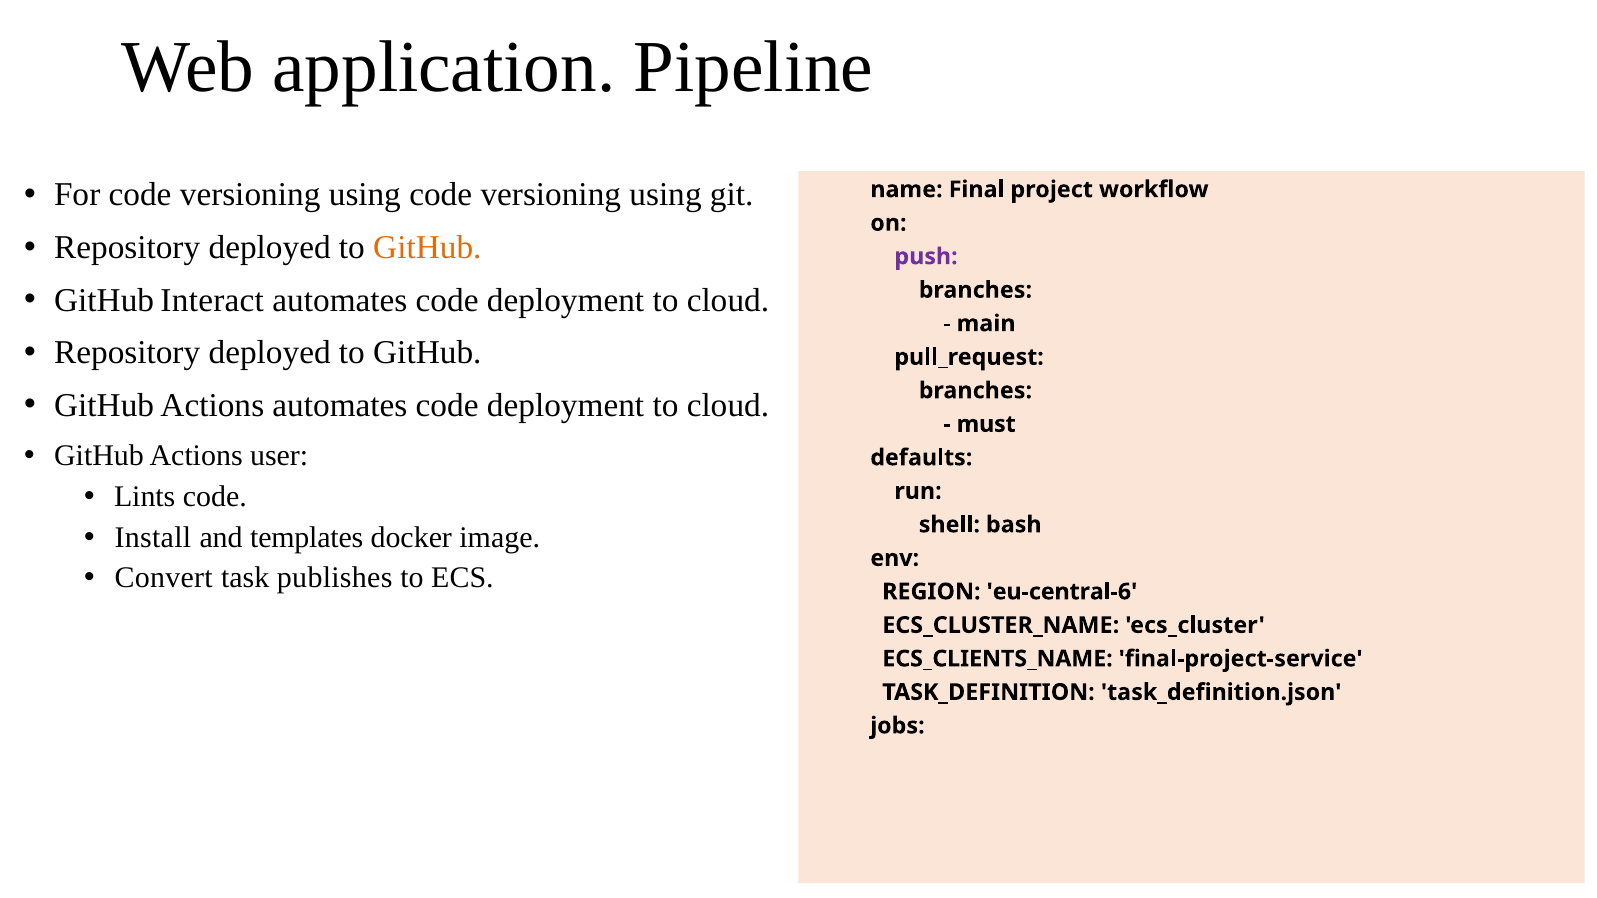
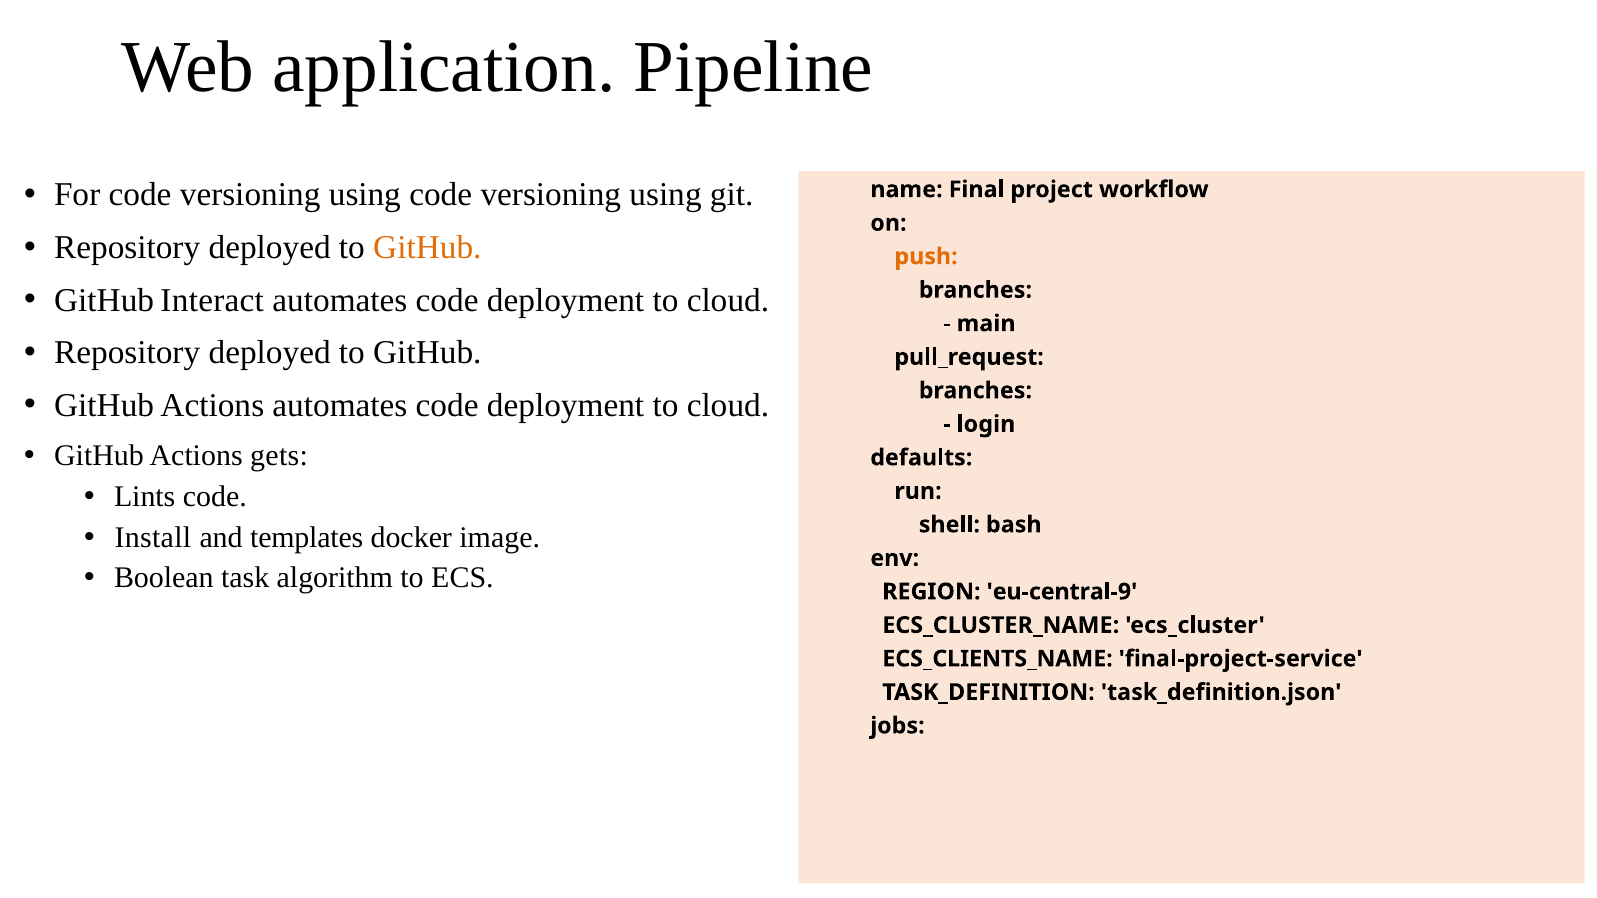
push colour: purple -> orange
must: must -> login
user: user -> gets
Convert: Convert -> Boolean
publishes: publishes -> algorithm
eu-central-6: eu-central-6 -> eu-central-9
